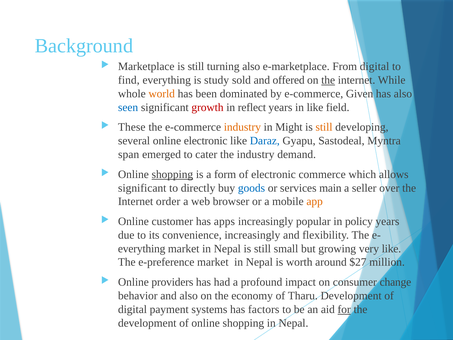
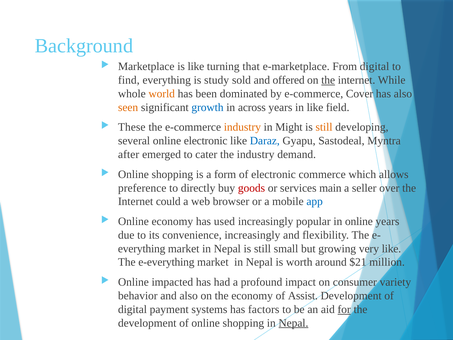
Marketplace is still: still -> like
turning also: also -> that
Given: Given -> Cover
seen colour: blue -> orange
growth colour: red -> blue
reflect: reflect -> across
span: span -> after
shopping at (172, 174) underline: present -> none
significant at (142, 188): significant -> preference
goods colour: blue -> red
order: order -> could
app colour: orange -> blue
Online customer: customer -> economy
apps: apps -> used
in policy: policy -> online
e-preference: e-preference -> e-everything
$27: $27 -> $21
providers: providers -> impacted
change: change -> variety
Tharu: Tharu -> Assist
Nepal at (293, 323) underline: none -> present
